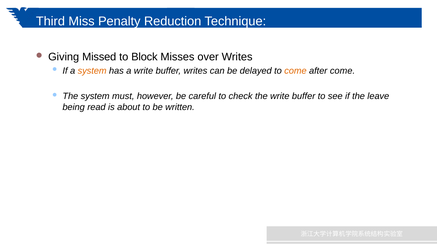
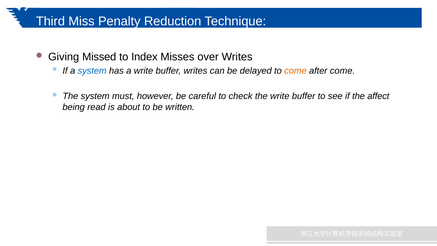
Block: Block -> Index
system at (92, 71) colour: orange -> blue
leave: leave -> affect
